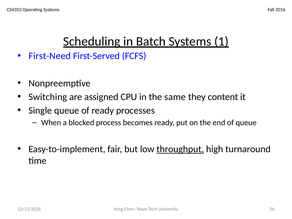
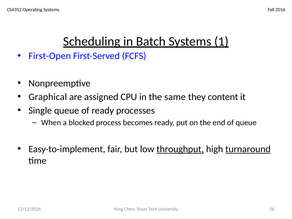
First-Need: First-Need -> First-Open
Switching: Switching -> Graphical
turnaround underline: none -> present
